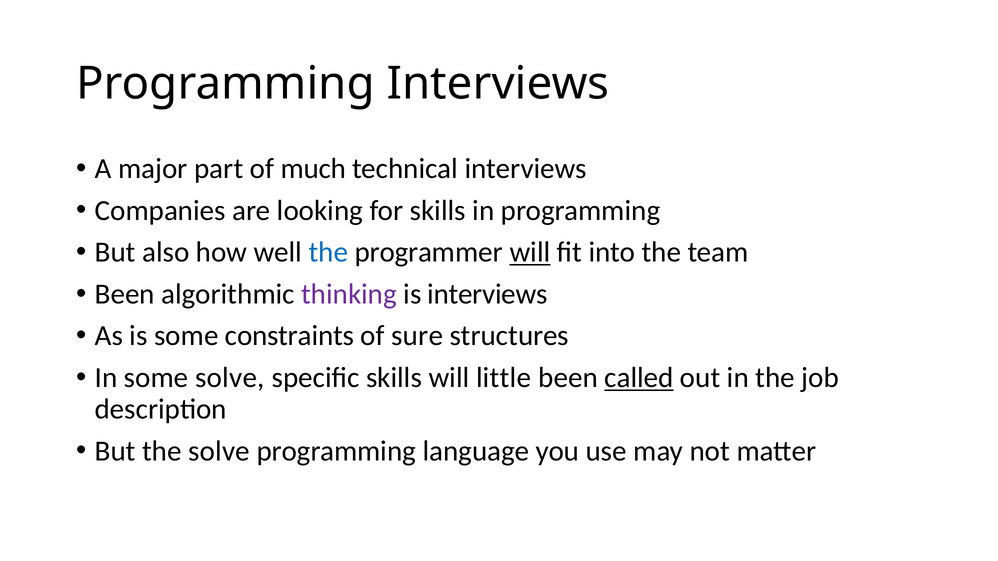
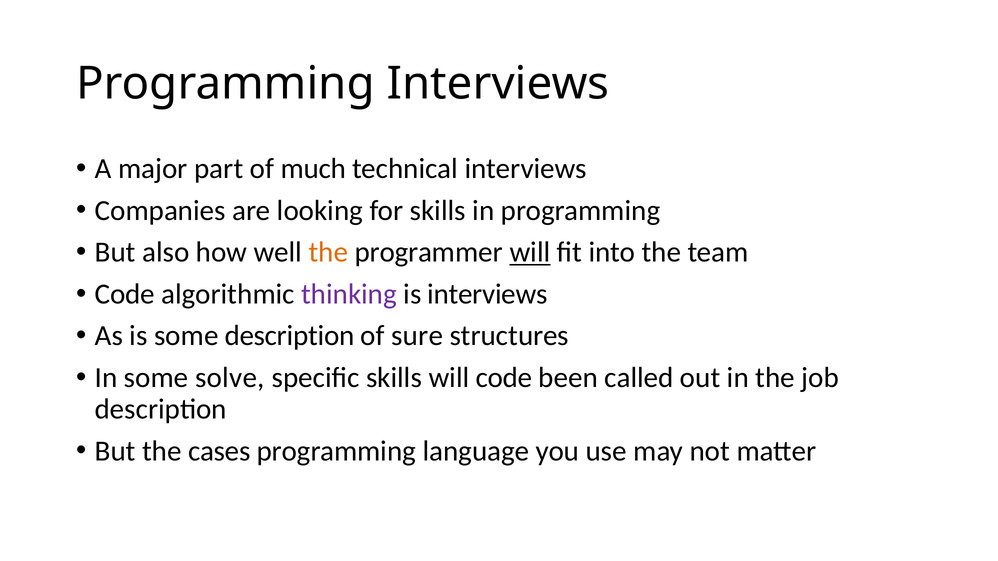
the at (328, 252) colour: blue -> orange
Been at (125, 294): Been -> Code
some constraints: constraints -> description
will little: little -> code
called underline: present -> none
the solve: solve -> cases
